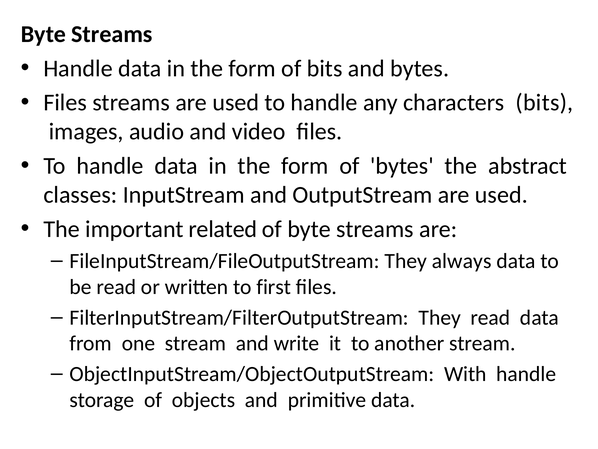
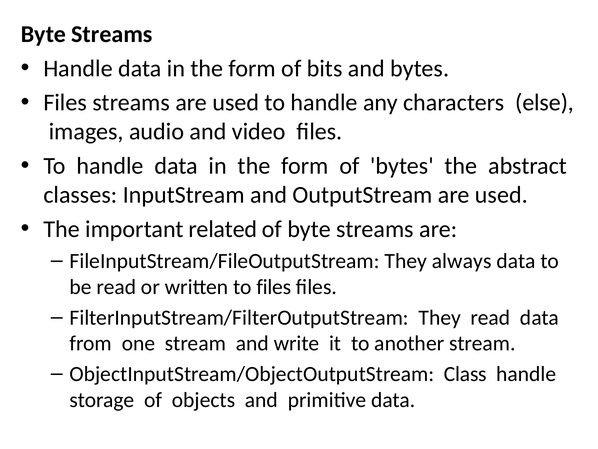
characters bits: bits -> else
to first: first -> files
With: With -> Class
